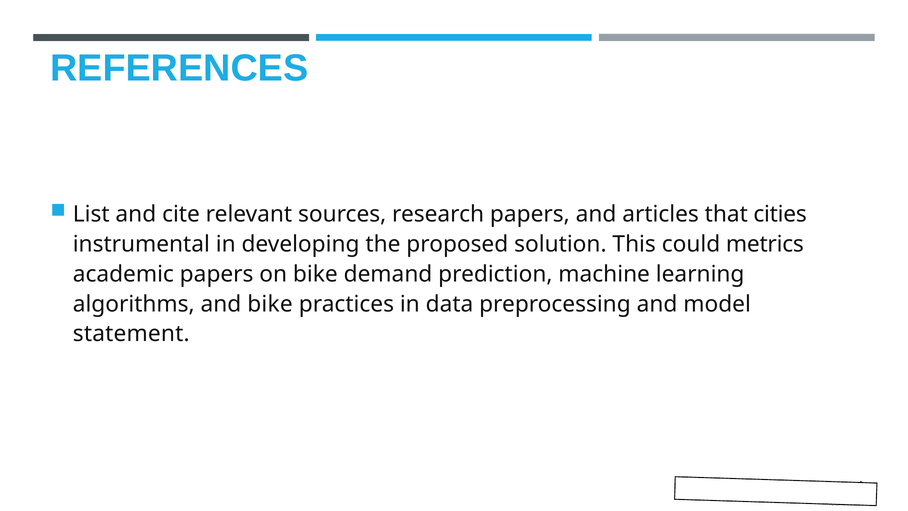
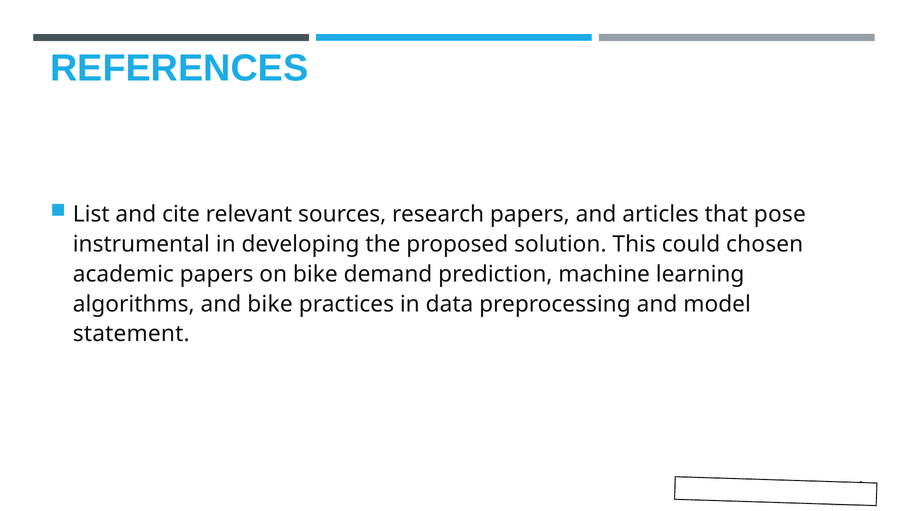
cities: cities -> pose
metrics: metrics -> chosen
